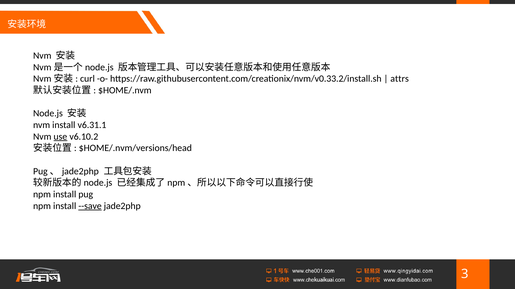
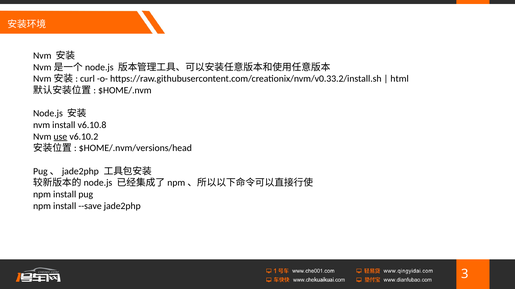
attrs: attrs -> html
v6.31.1: v6.31.1 -> v6.10.8
--save underline: present -> none
